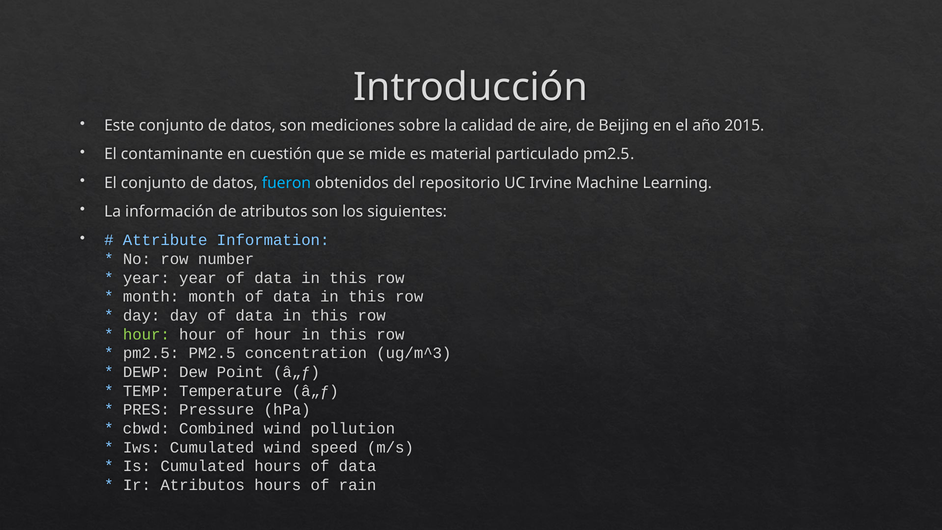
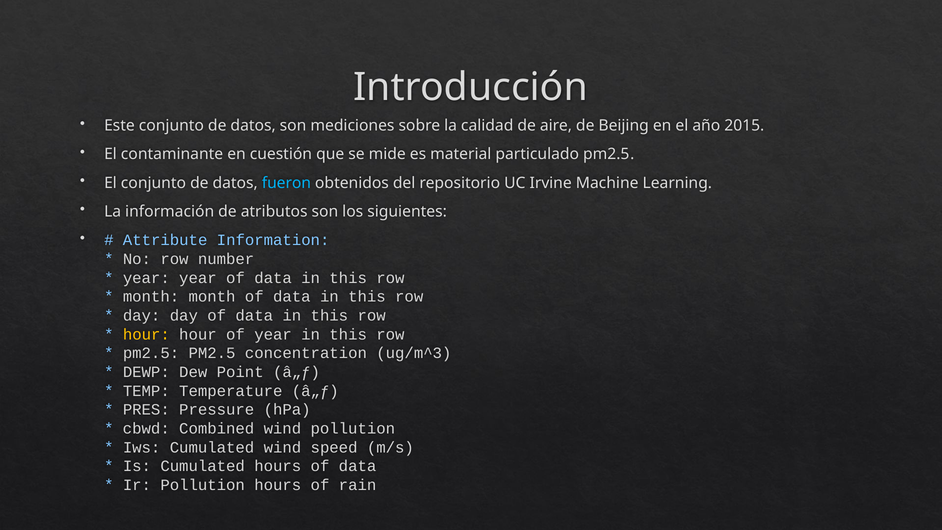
hour at (146, 334) colour: light green -> yellow
of hour: hour -> year
Ir Atributos: Atributos -> Pollution
